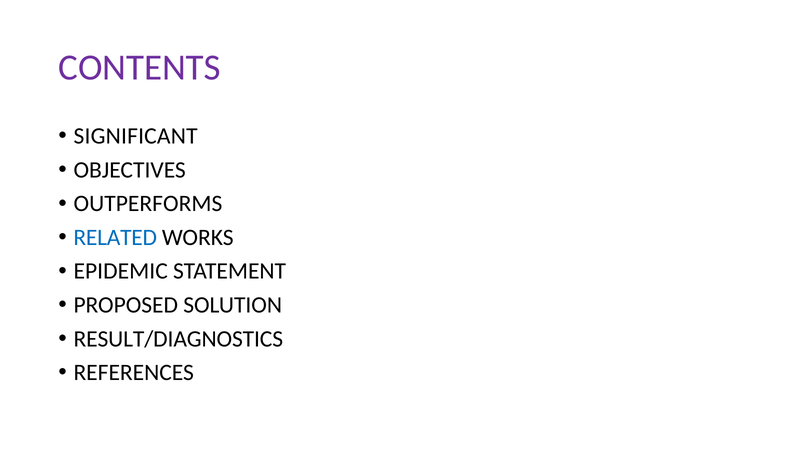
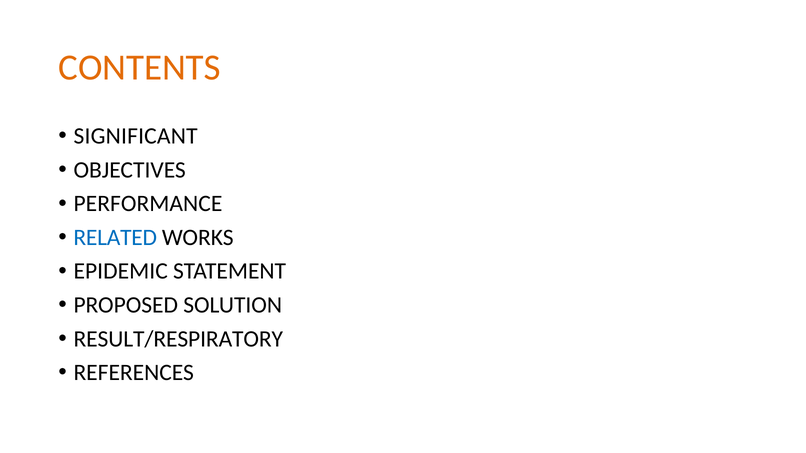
CONTENTS colour: purple -> orange
OUTPERFORMS: OUTPERFORMS -> PERFORMANCE
RESULT/DIAGNOSTICS: RESULT/DIAGNOSTICS -> RESULT/RESPIRATORY
